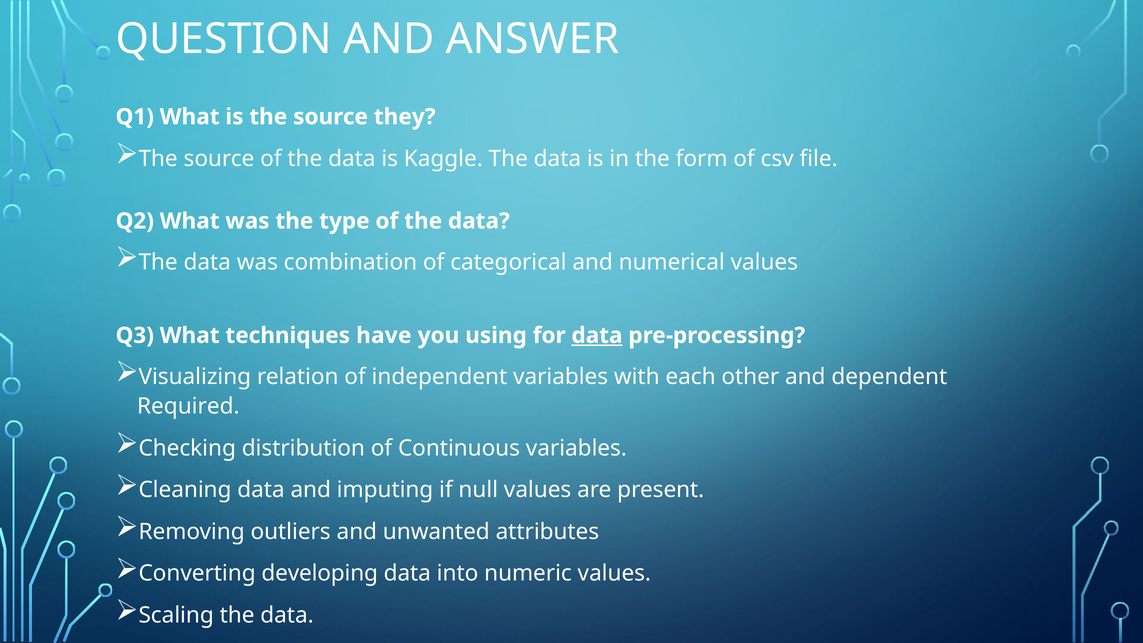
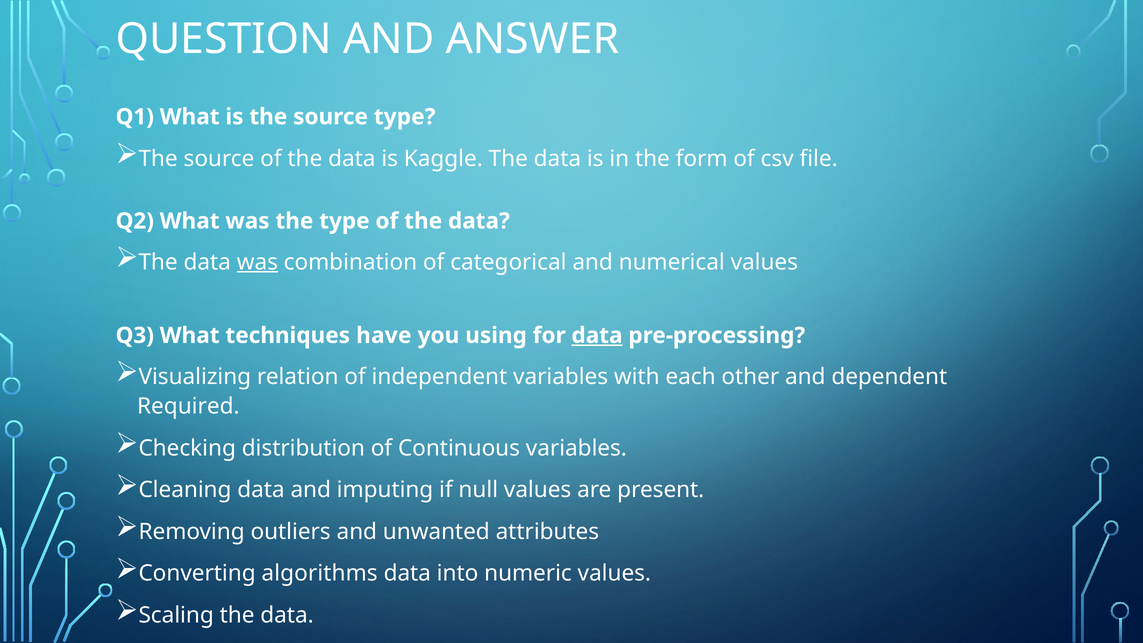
source they: they -> type
was at (257, 262) underline: none -> present
developing: developing -> algorithms
